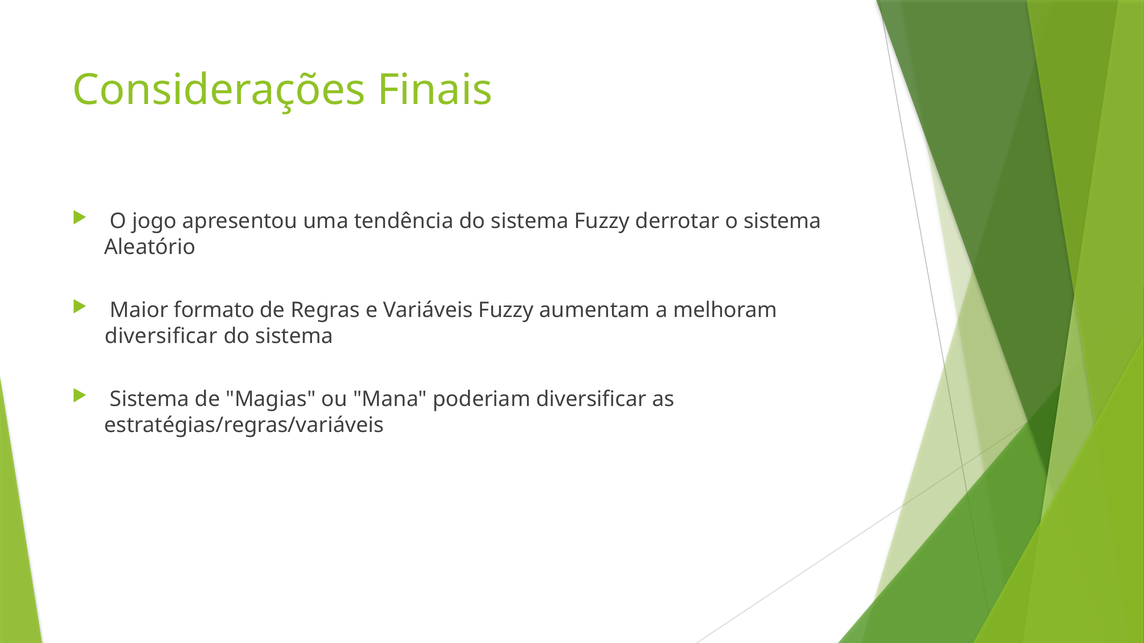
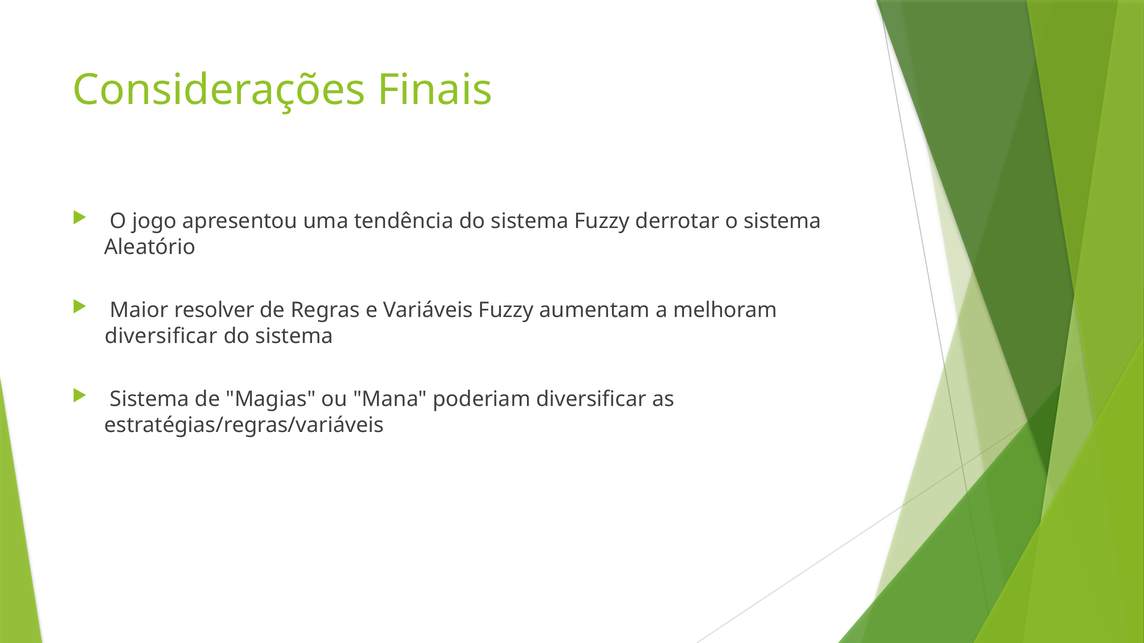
formato: formato -> resolver
